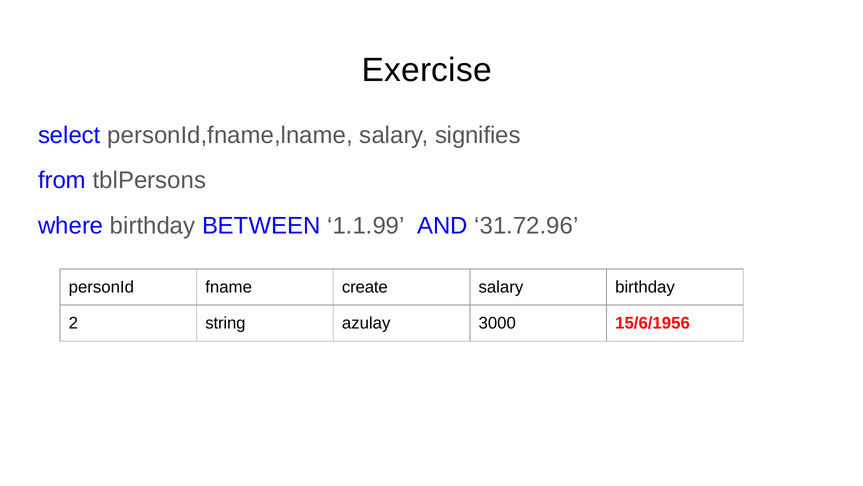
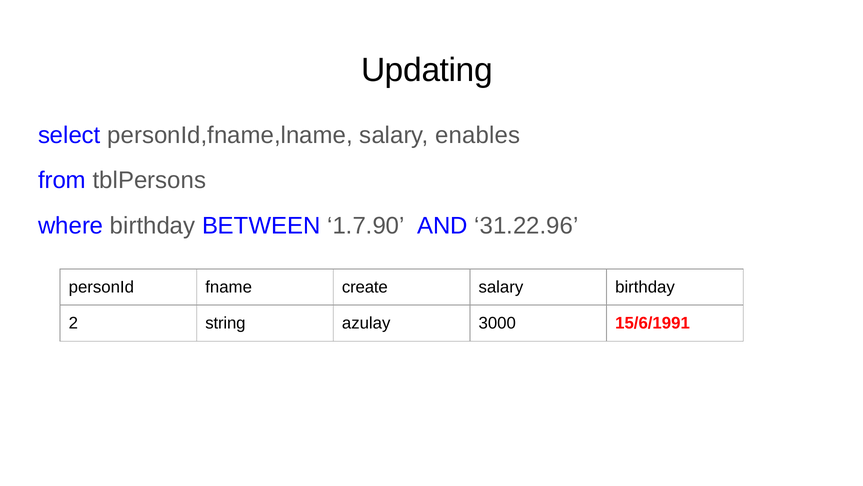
Exercise: Exercise -> Updating
signifies: signifies -> enables
1.1.99: 1.1.99 -> 1.7.90
31.72.96: 31.72.96 -> 31.22.96
15/6/1956: 15/6/1956 -> 15/6/1991
